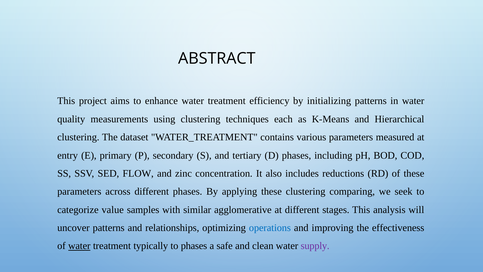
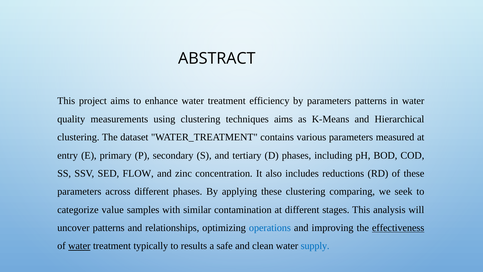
by initializing: initializing -> parameters
techniques each: each -> aims
agglomerative: agglomerative -> contamination
effectiveness underline: none -> present
to phases: phases -> results
supply colour: purple -> blue
